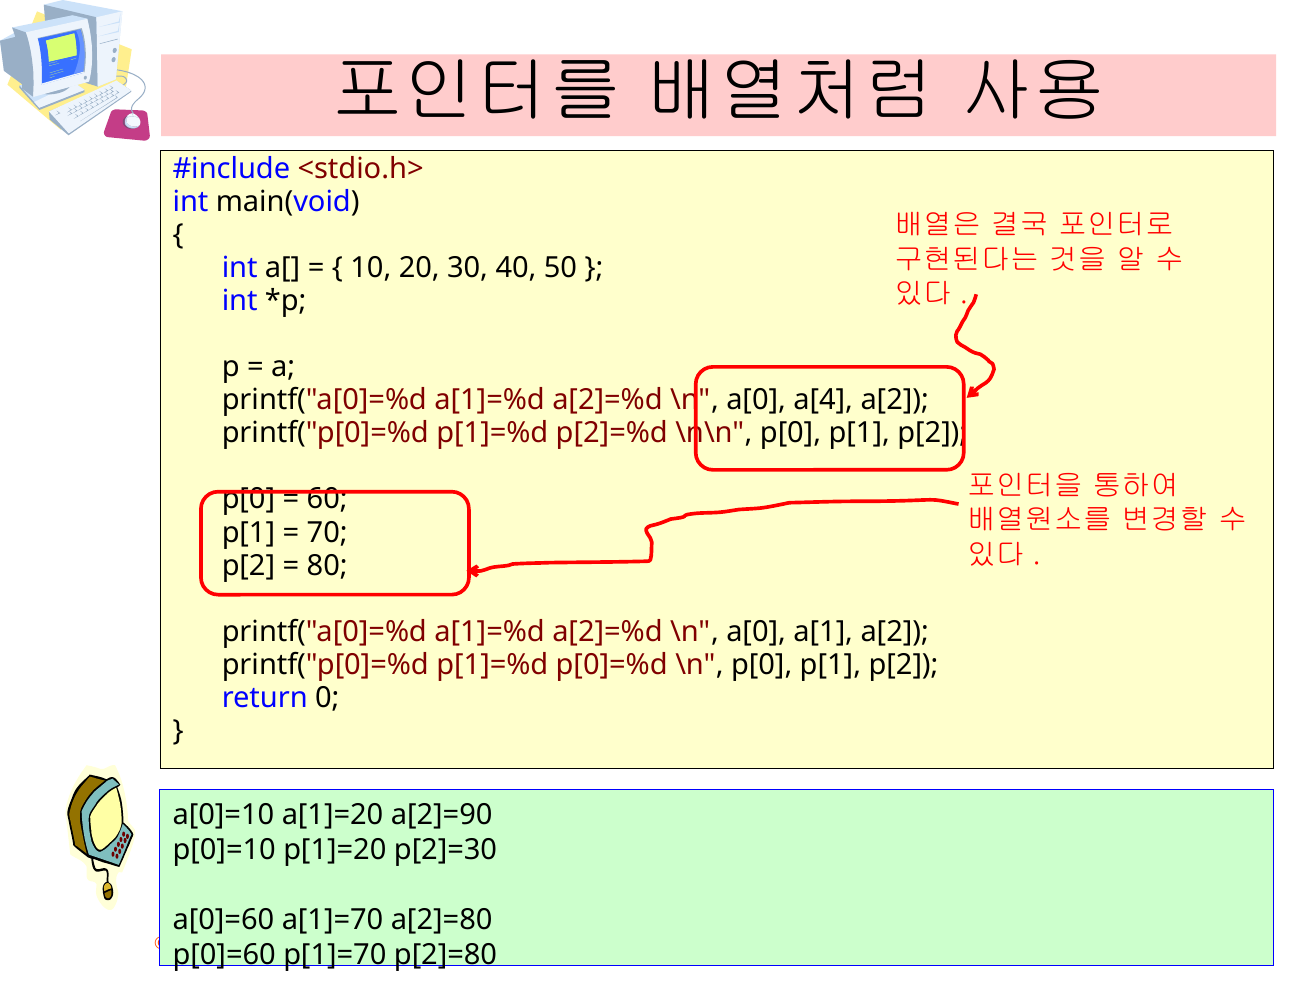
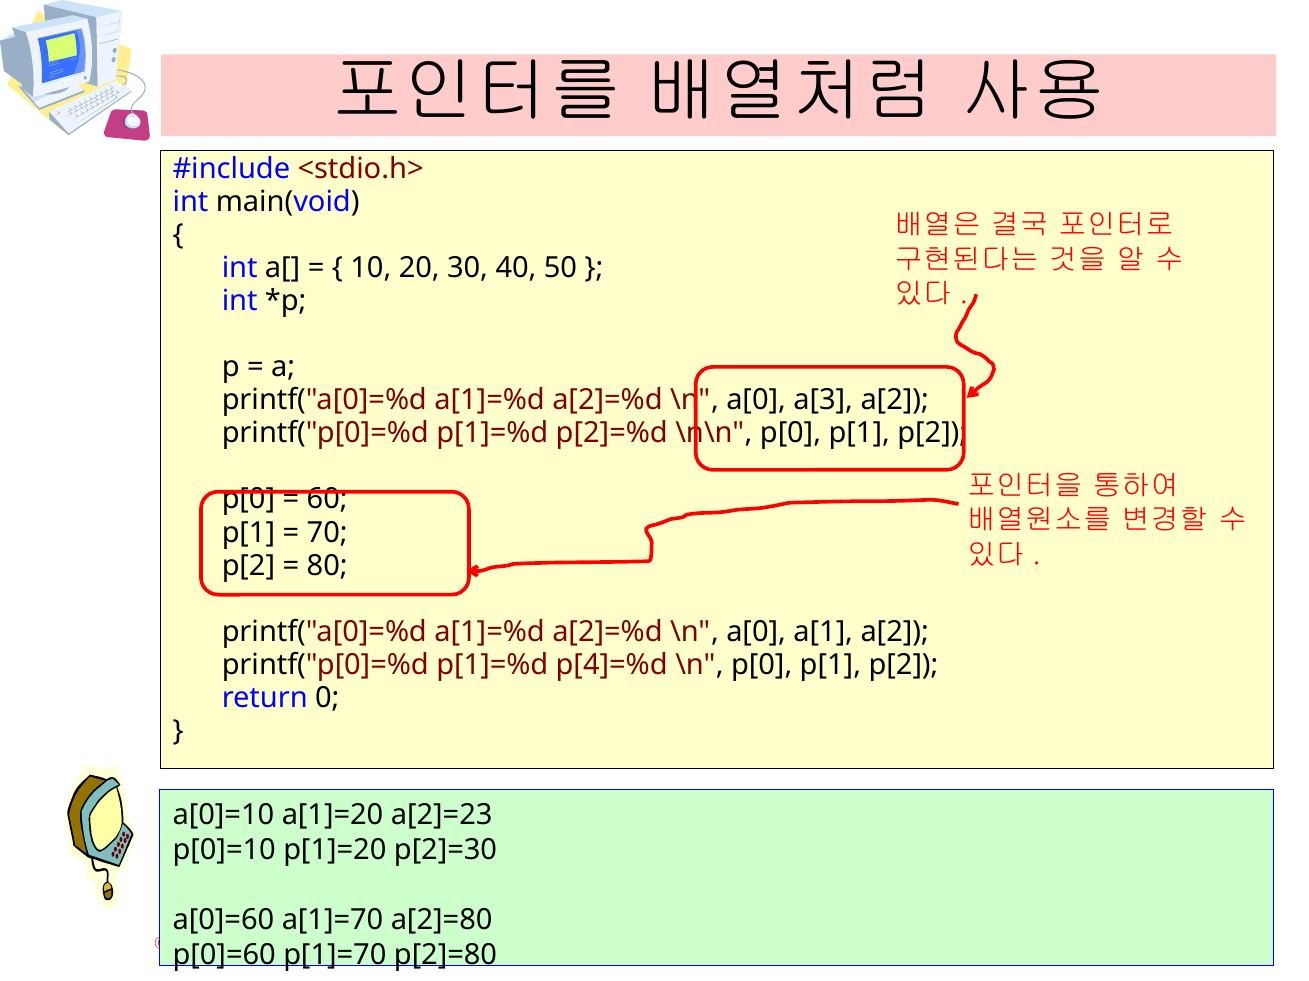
a[4: a[4 -> a[3
p[0]=%d: p[0]=%d -> p[4]=%d
a[2]=90: a[2]=90 -> a[2]=23
